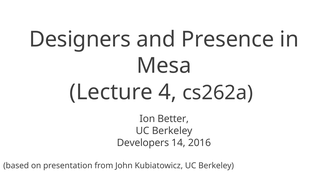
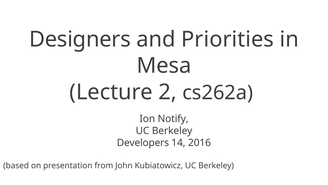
Presence: Presence -> Priorities
4: 4 -> 2
Better: Better -> Notify
